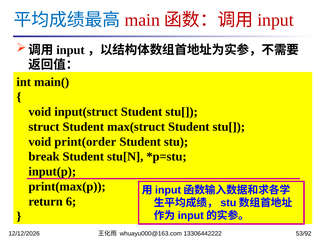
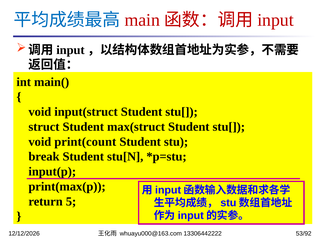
print(order: print(order -> print(count
6: 6 -> 5
